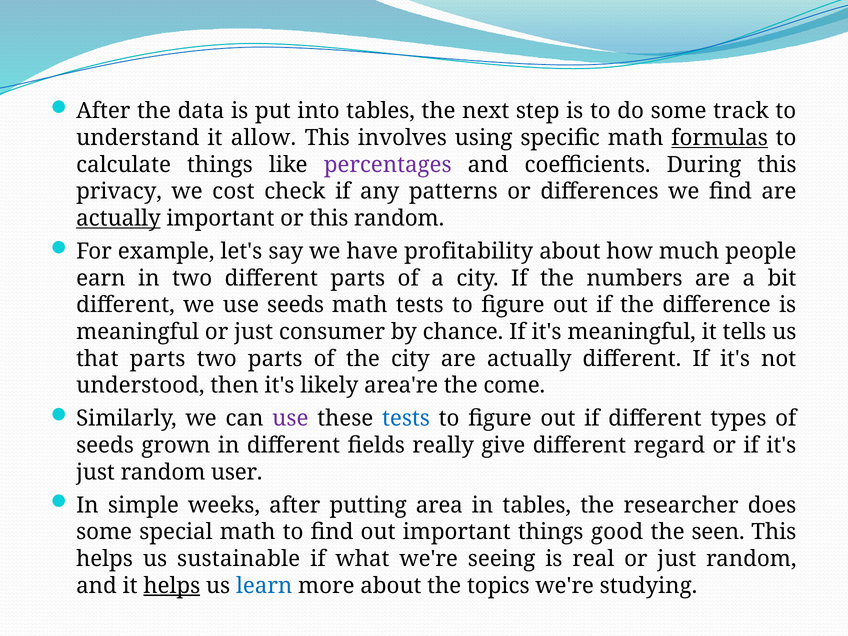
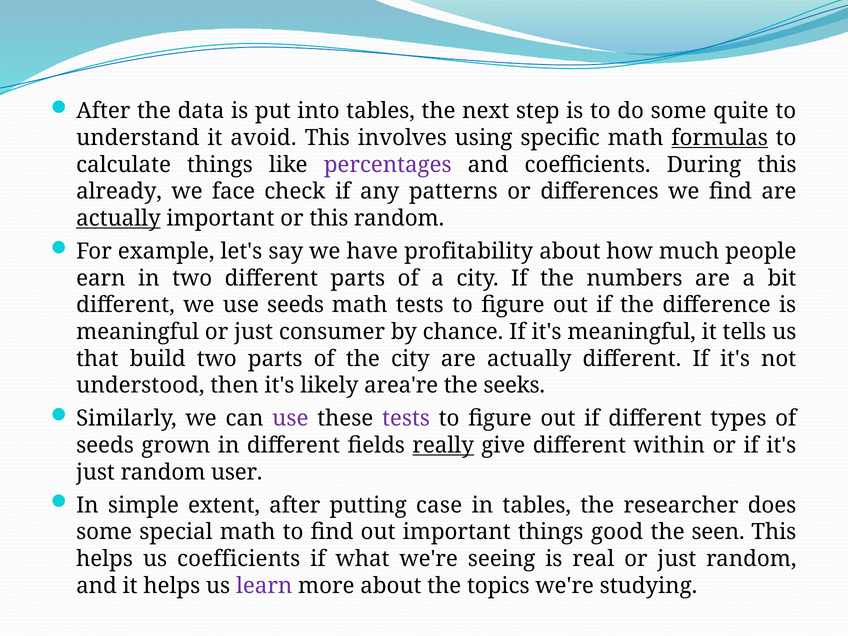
track: track -> quite
allow: allow -> avoid
privacy: privacy -> already
cost: cost -> face
that parts: parts -> build
come: come -> seeks
tests at (406, 419) colour: blue -> purple
really underline: none -> present
regard: regard -> within
weeks: weeks -> extent
area: area -> case
us sustainable: sustainable -> coefficients
helps at (172, 586) underline: present -> none
learn colour: blue -> purple
